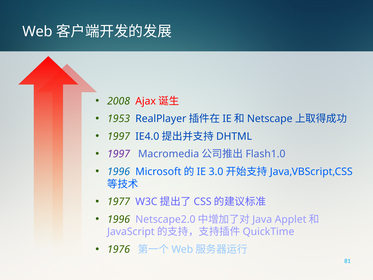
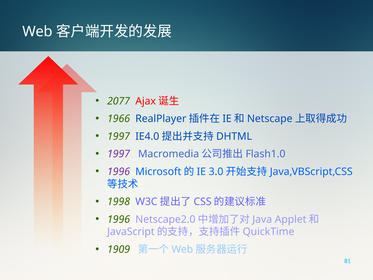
2008: 2008 -> 2077
1953: 1953 -> 1966
1996 at (119, 171) colour: blue -> purple
1977: 1977 -> 1998
1976: 1976 -> 1909
